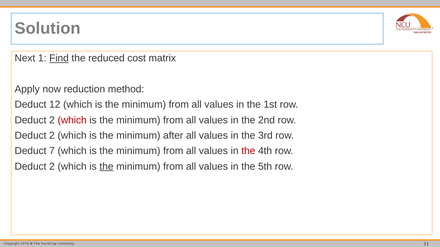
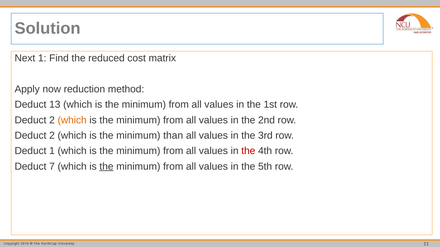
Find underline: present -> none
12: 12 -> 13
which at (72, 120) colour: red -> orange
after: after -> than
Deduct 7: 7 -> 1
2 at (52, 167): 2 -> 7
